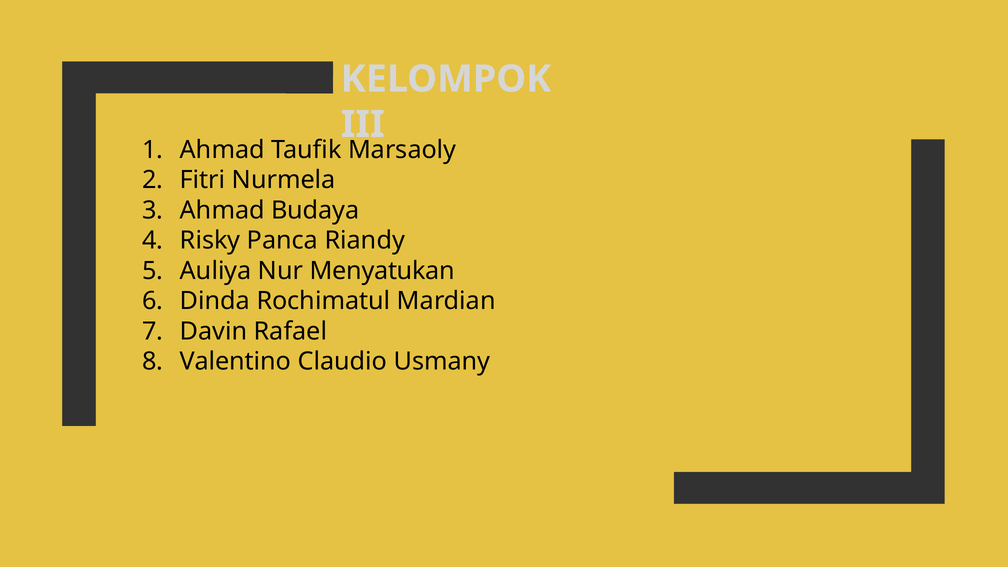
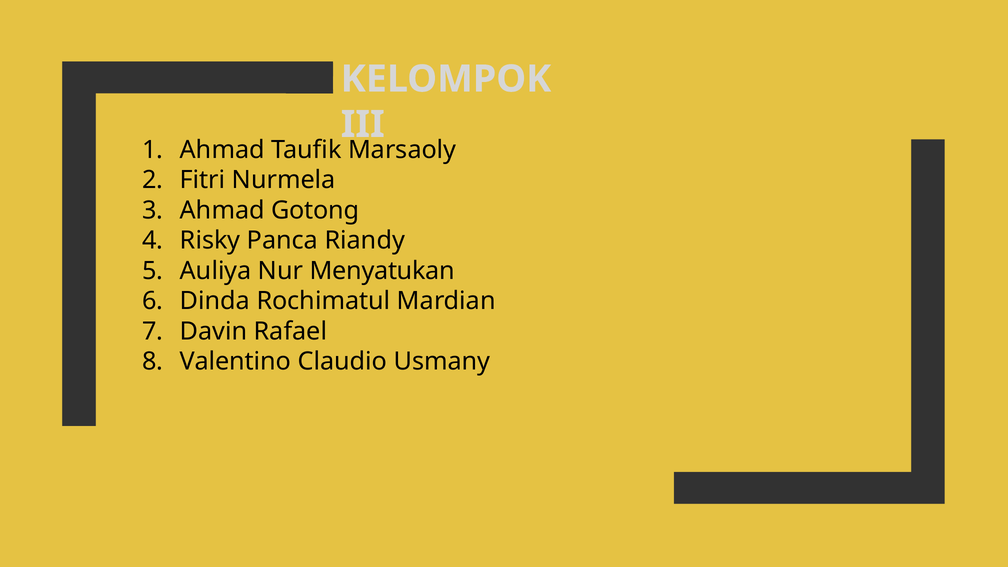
Budaya: Budaya -> Gotong
